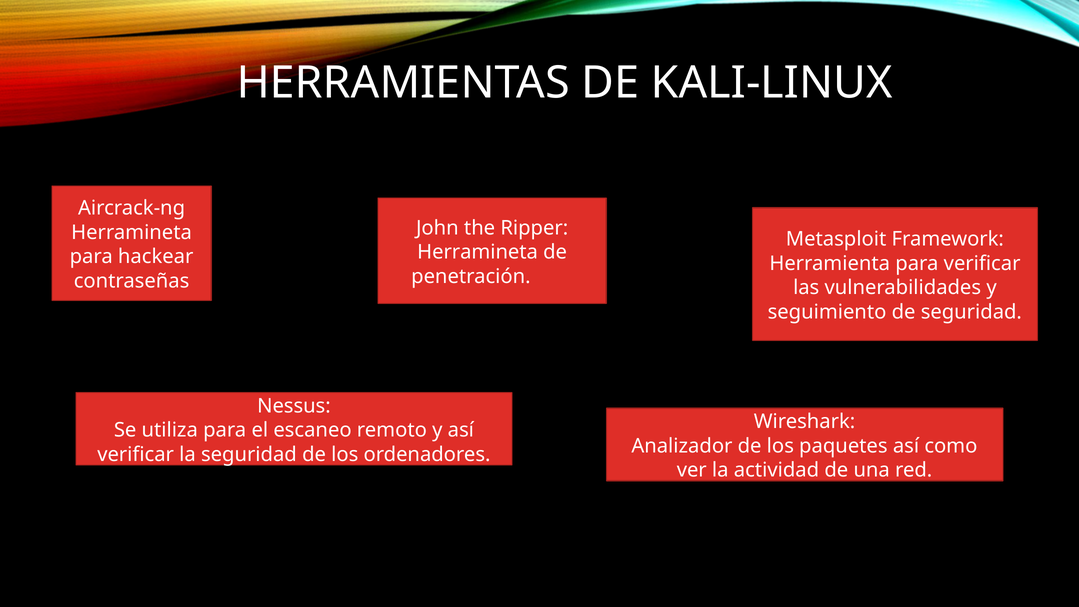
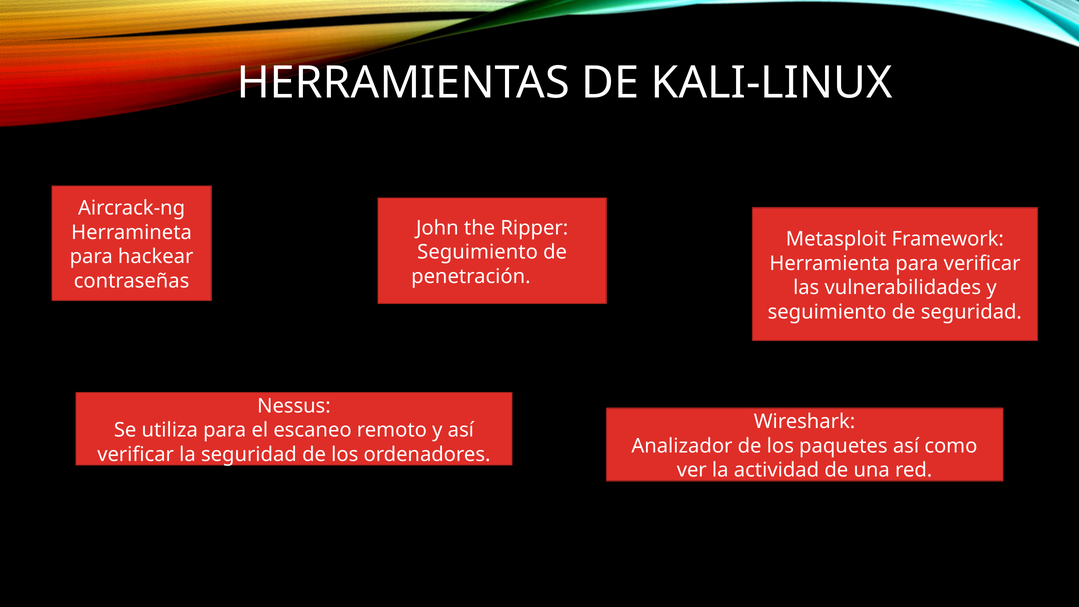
Herramineta at (478, 252): Herramineta -> Seguimiento
